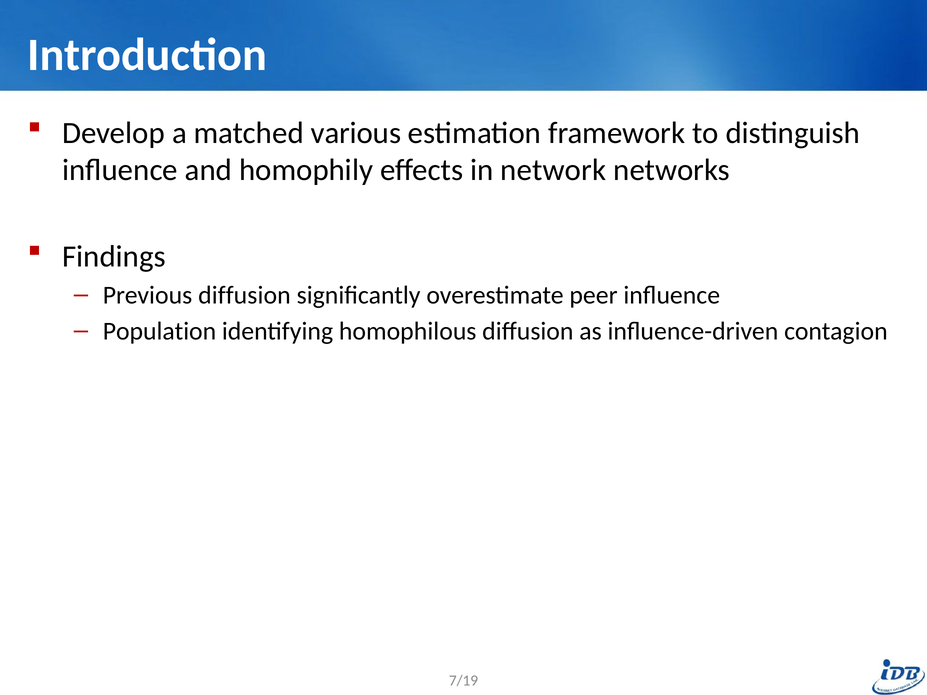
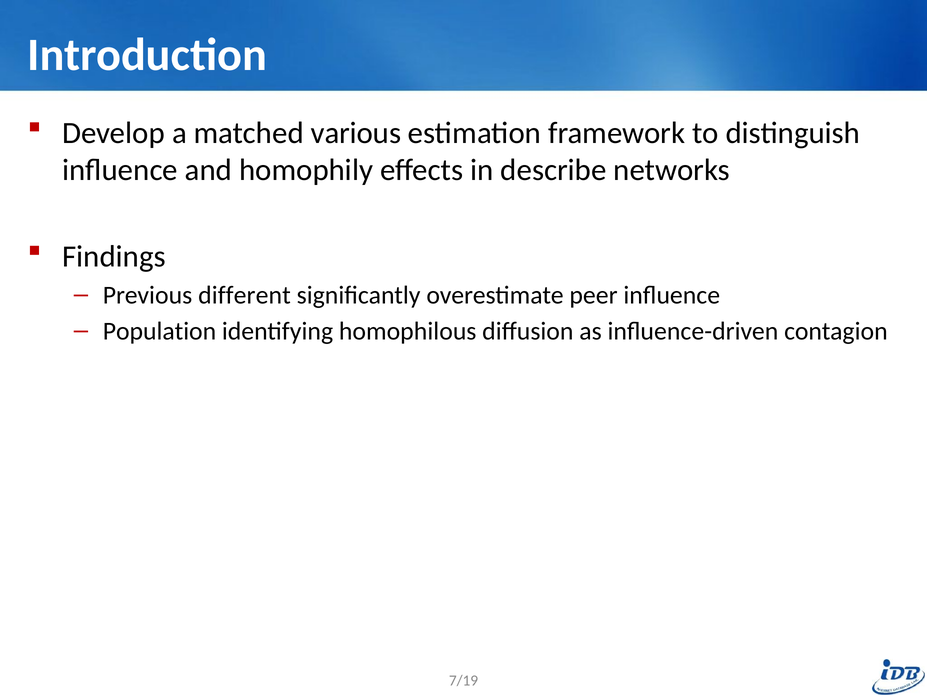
network: network -> describe
Previous diffusion: diffusion -> different
